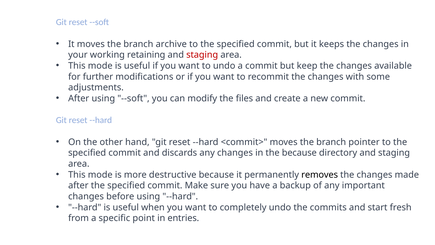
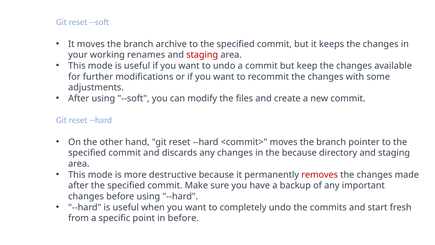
retaining: retaining -> renames
removes colour: black -> red
in entries: entries -> before
